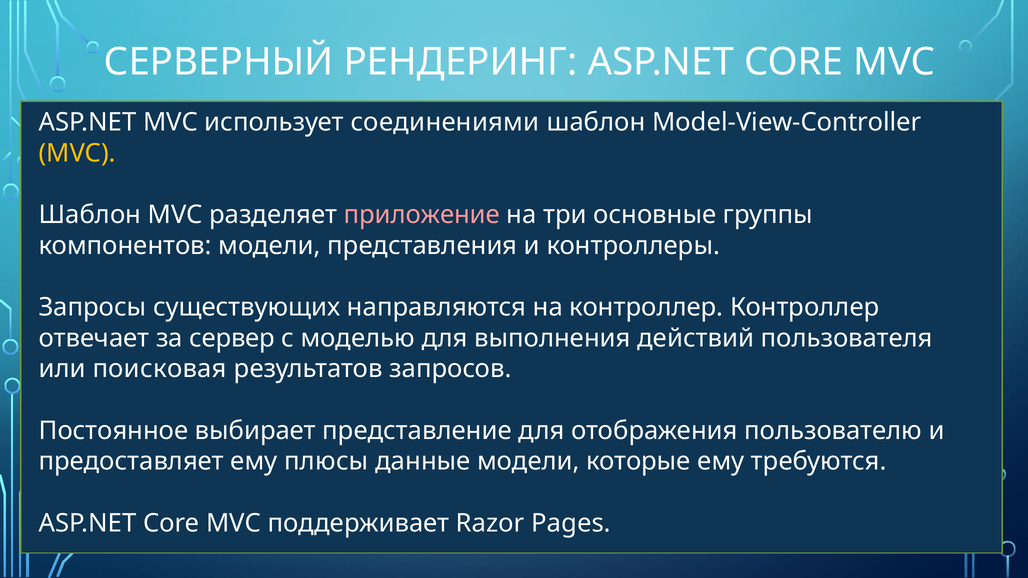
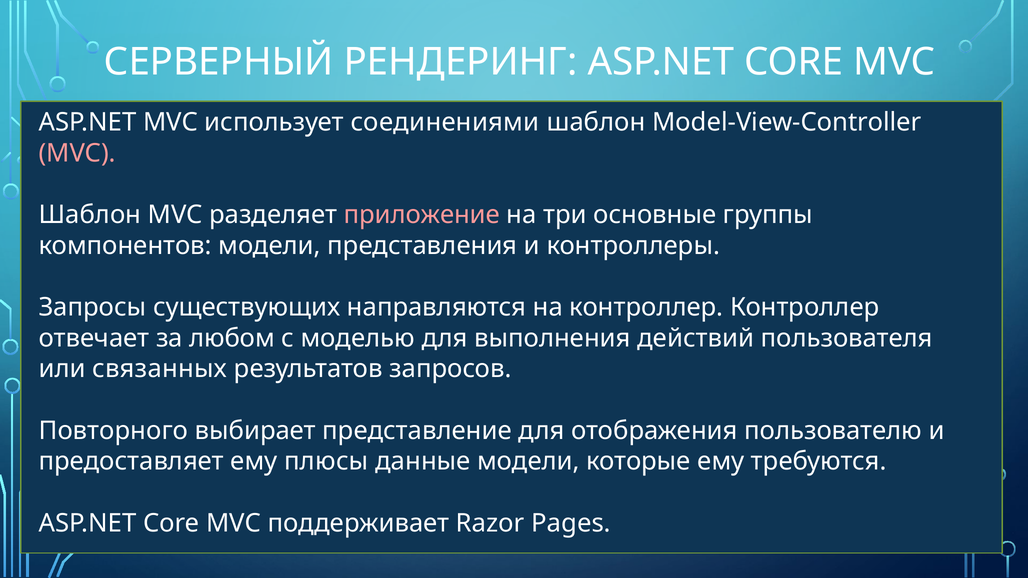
MVC at (77, 153) colour: yellow -> pink
сервер: сервер -> любом
поисковая: поисковая -> связанных
Постоянное: Постоянное -> Повторного
